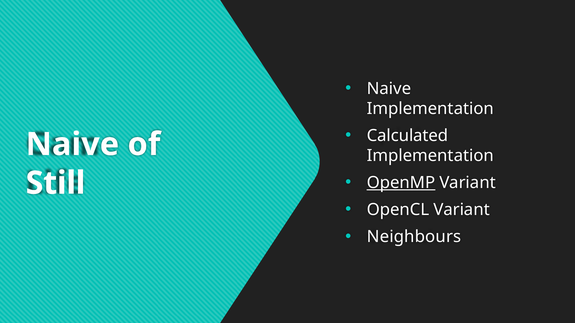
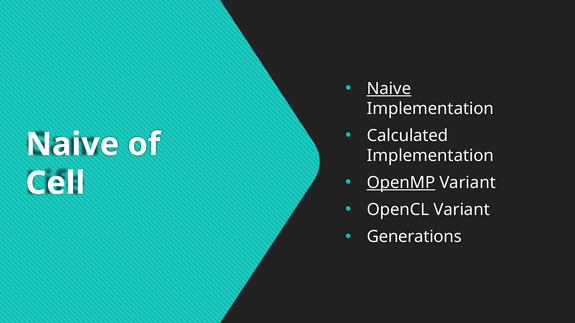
Naive at (389, 89) underline: none -> present
Still: Still -> Cell
Neighbours: Neighbours -> Generations
